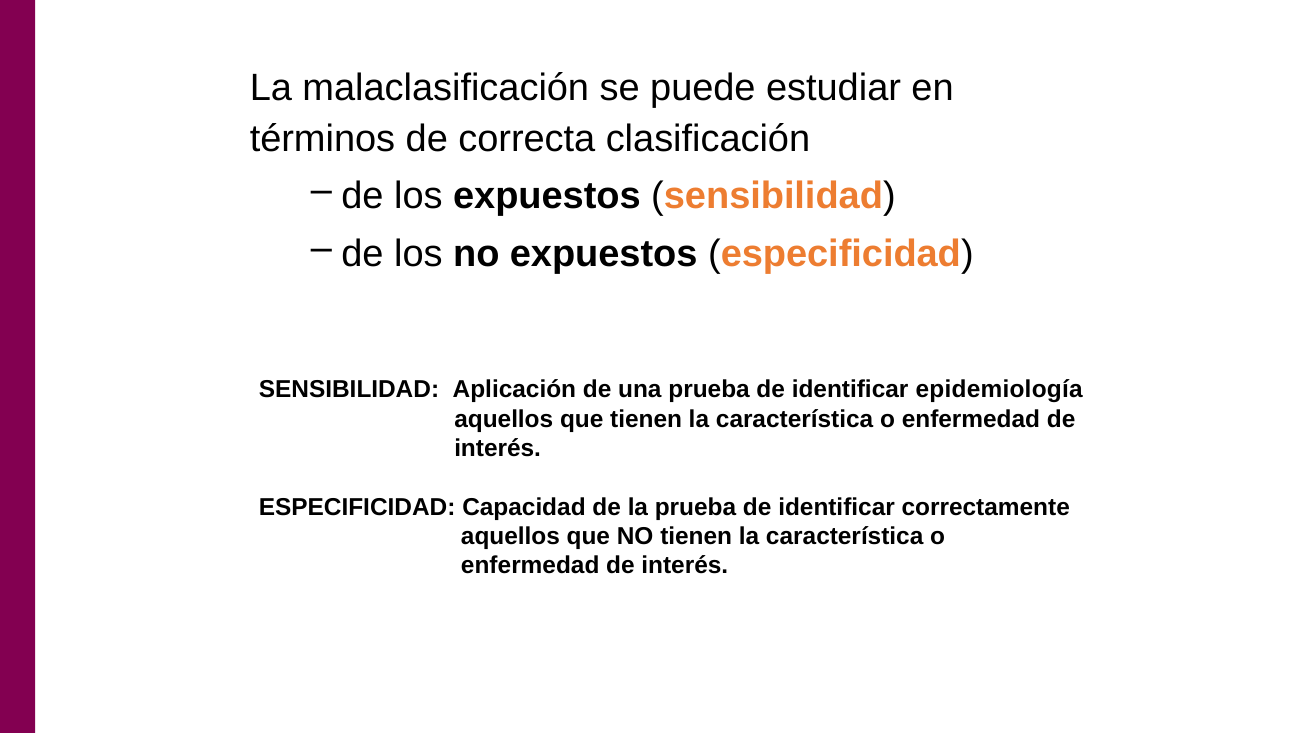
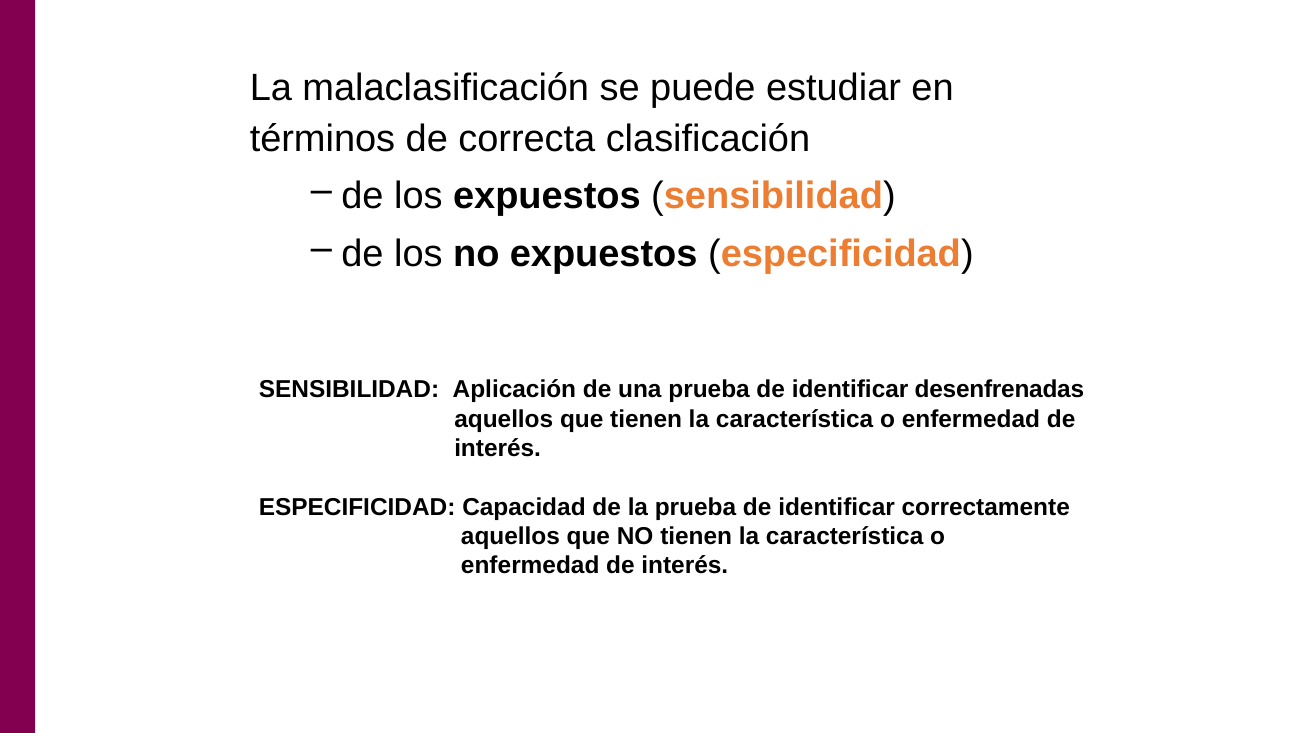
epidemiología: epidemiología -> desenfrenadas
